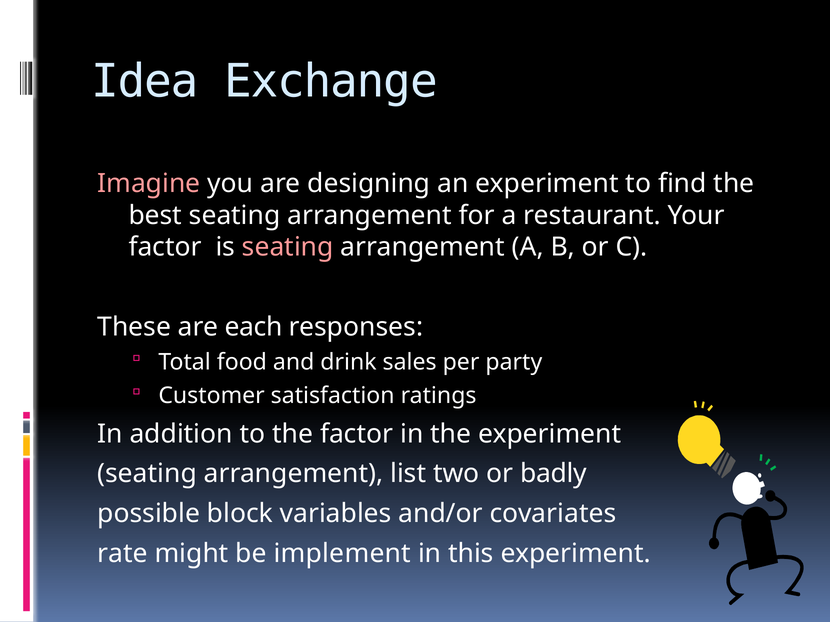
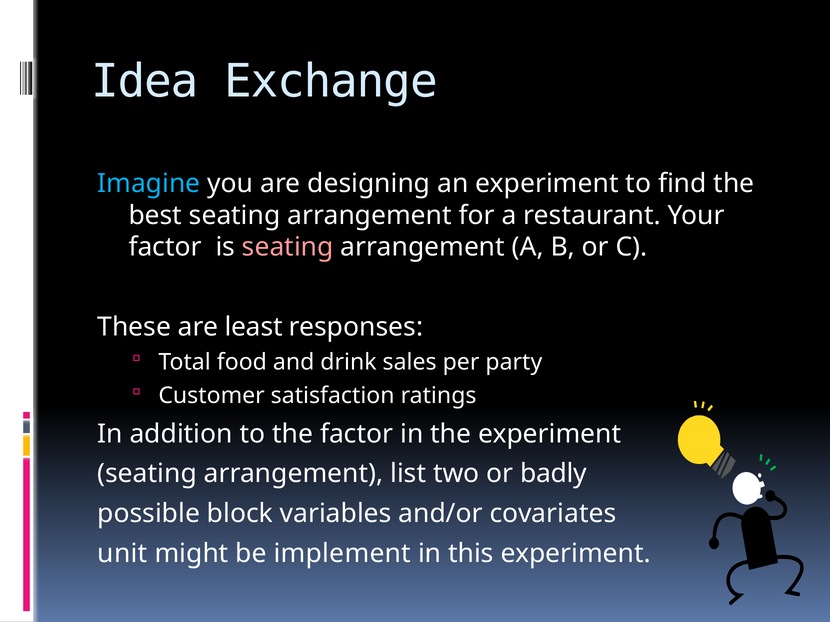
Imagine colour: pink -> light blue
each: each -> least
rate: rate -> unit
